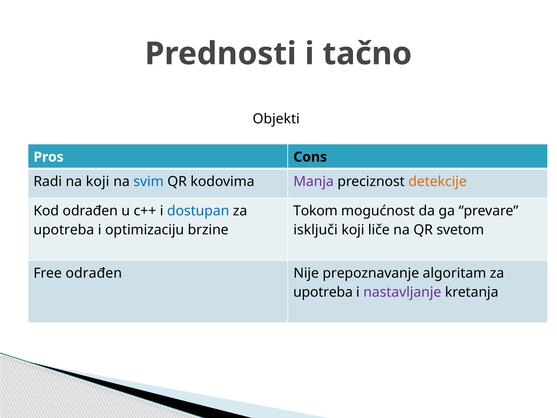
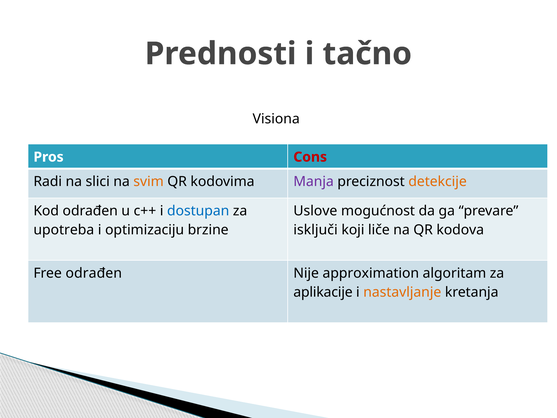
Objekti: Objekti -> Visiona
Cons colour: black -> red
na koji: koji -> slici
svim colour: blue -> orange
Tokom: Tokom -> Uslove
svetom: svetom -> kodova
prepoznavanje: prepoznavanje -> approximation
upotreba at (323, 292): upotreba -> aplikacije
nastavljanje colour: purple -> orange
